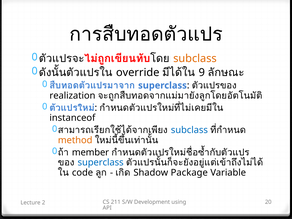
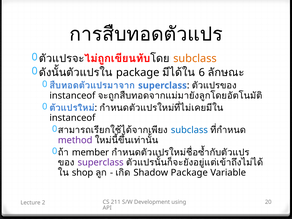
override at (138, 73): override -> package
9: 9 -> 6
realization at (72, 96): realization -> instanceof
method colour: orange -> purple
superclass at (101, 163) colour: blue -> purple
code: code -> shop
